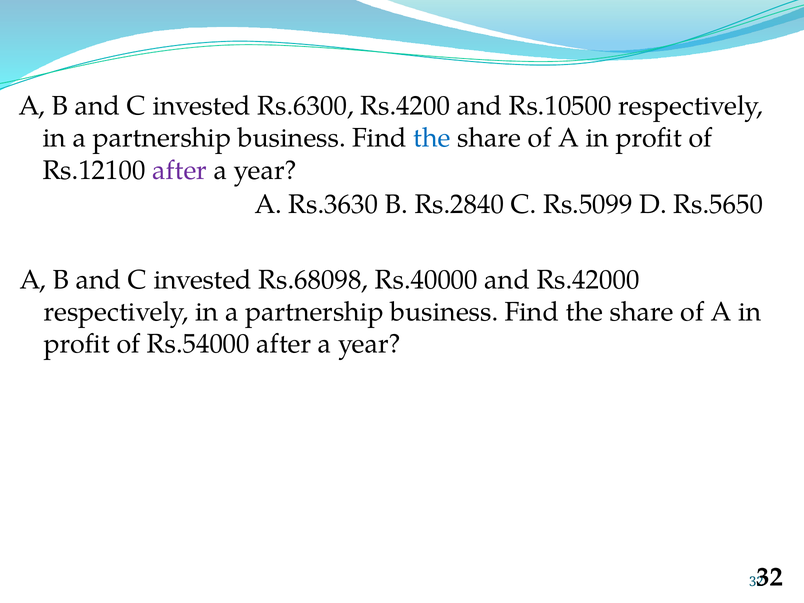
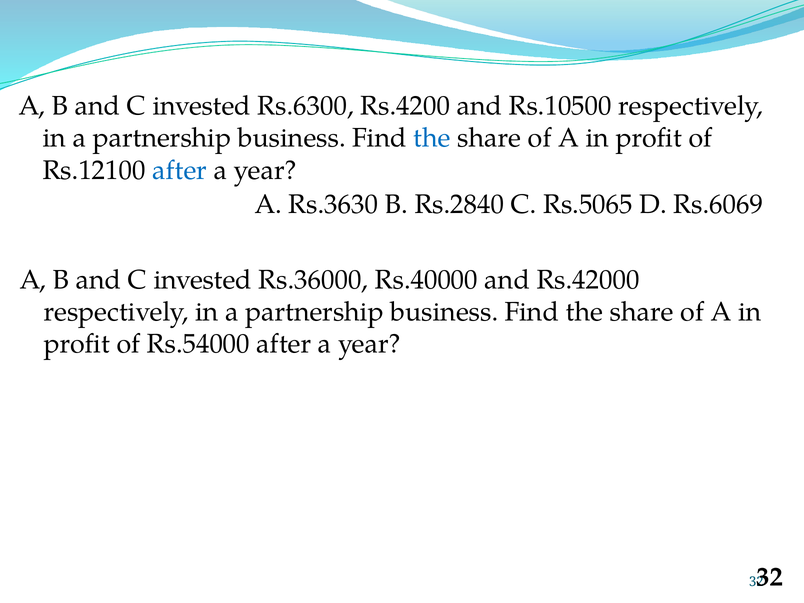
after at (180, 170) colour: purple -> blue
Rs.5099: Rs.5099 -> Rs.5065
Rs.5650: Rs.5650 -> Rs.6069
Rs.68098: Rs.68098 -> Rs.36000
